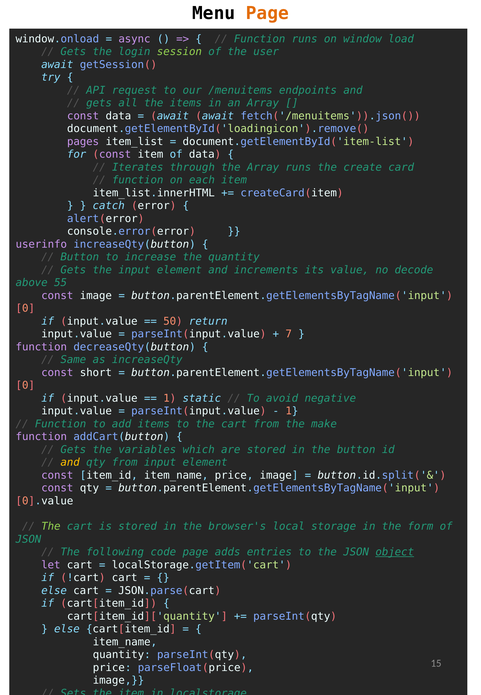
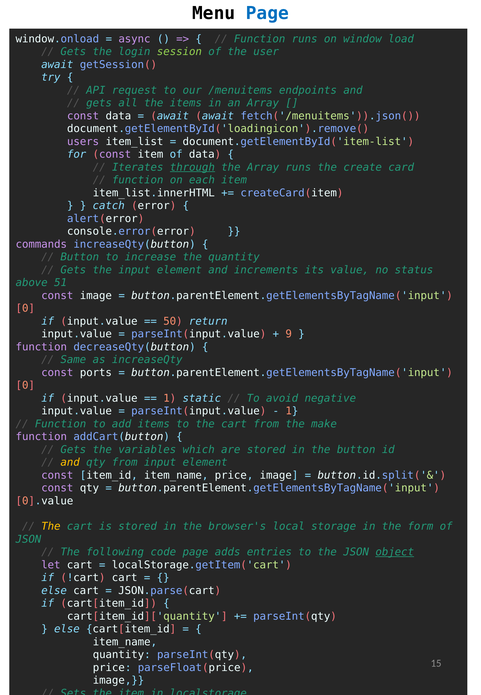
Page at (267, 13) colour: orange -> blue
pages: pages -> users
through underline: none -> present
userinfo: userinfo -> commands
decode: decode -> status
55: 55 -> 51
7: 7 -> 9
short: short -> ports
The at (51, 526) colour: light green -> yellow
